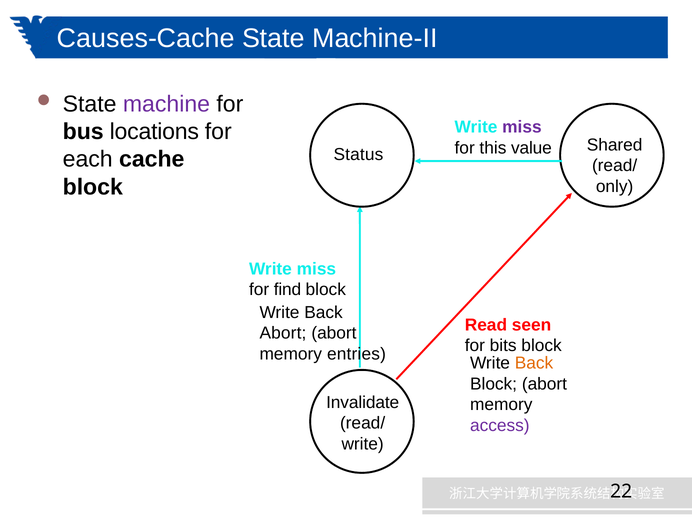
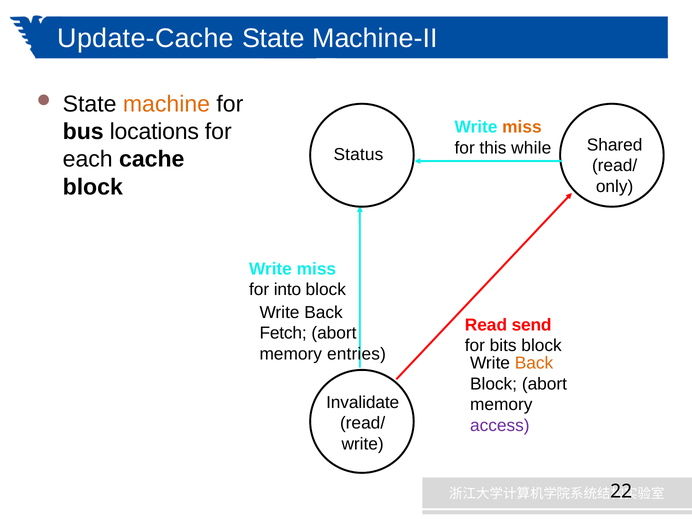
Causes-Cache: Causes-Cache -> Update-Cache
machine colour: purple -> orange
miss at (522, 127) colour: purple -> orange
value: value -> while
find: find -> into
seen: seen -> send
Abort at (283, 333): Abort -> Fetch
